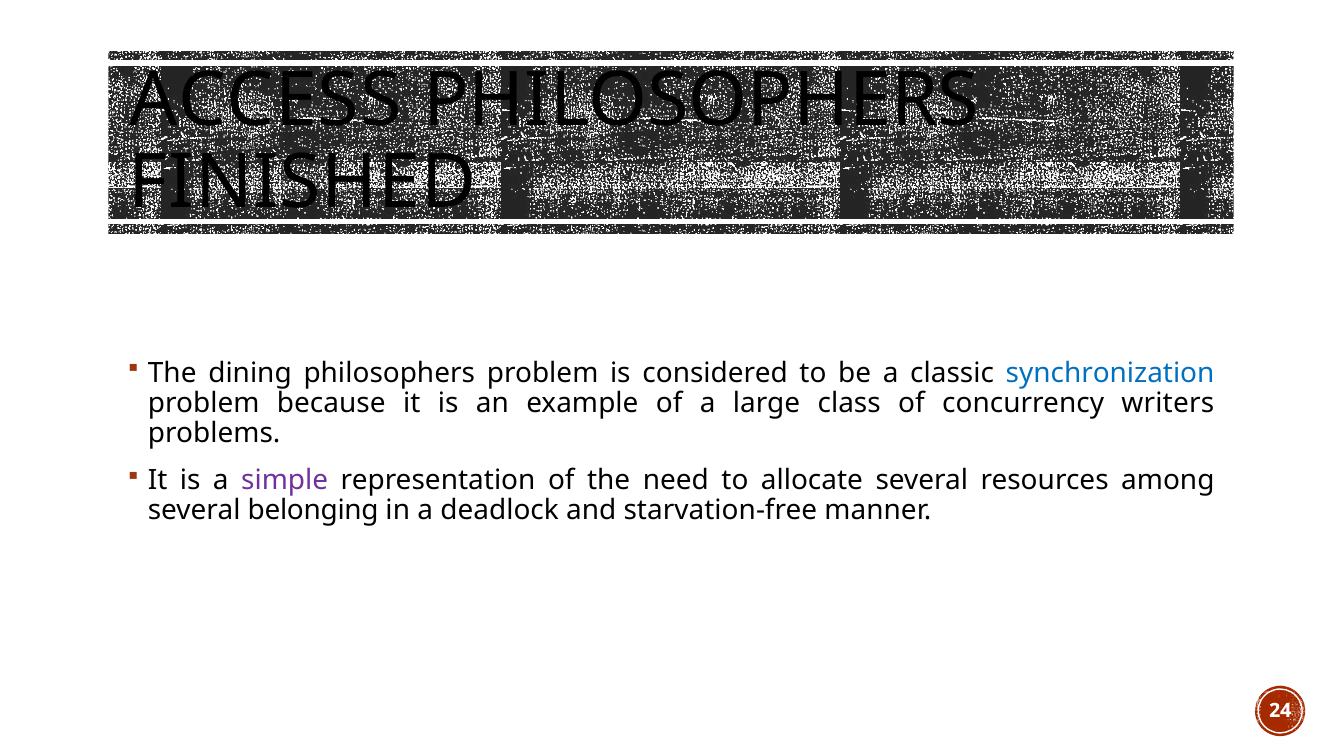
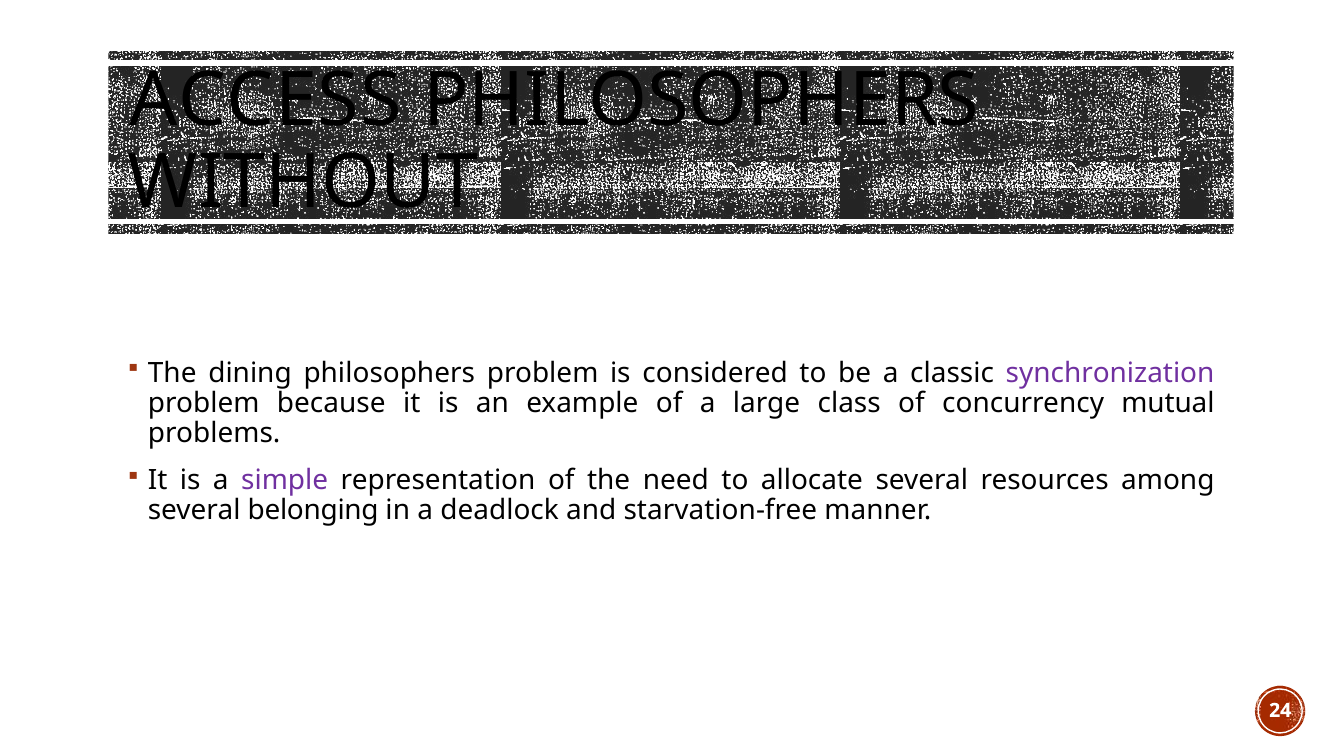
FINISHED: FINISHED -> WITHOUT
synchronization colour: blue -> purple
writers: writers -> mutual
